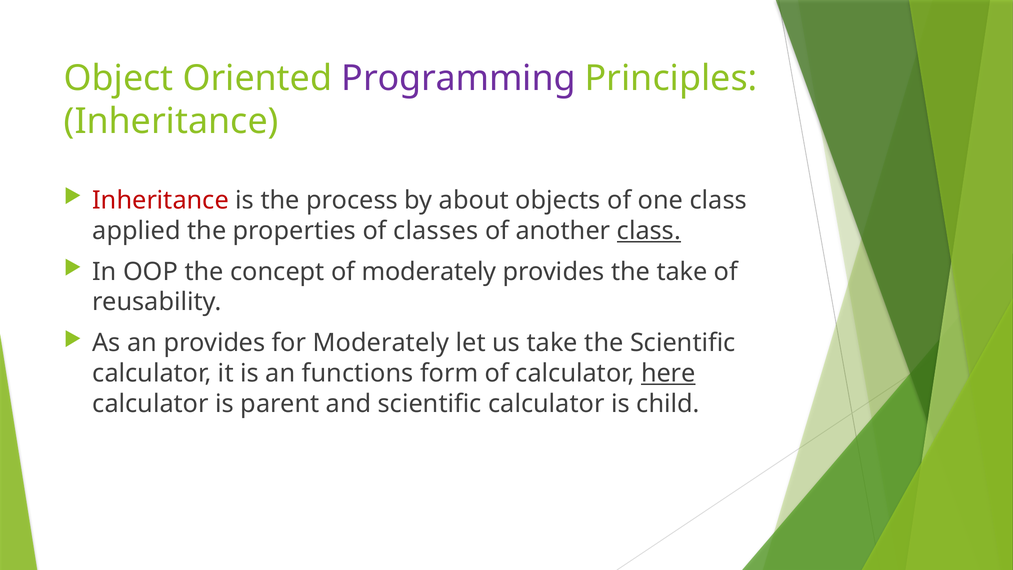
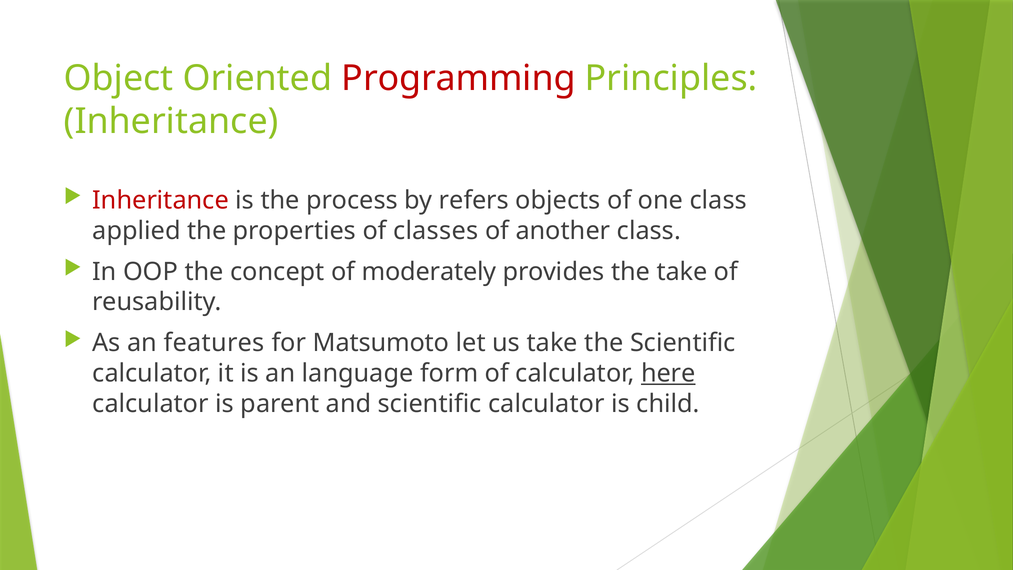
Programming colour: purple -> red
about: about -> refers
class at (649, 231) underline: present -> none
an provides: provides -> features
for Moderately: Moderately -> Matsumoto
functions: functions -> language
